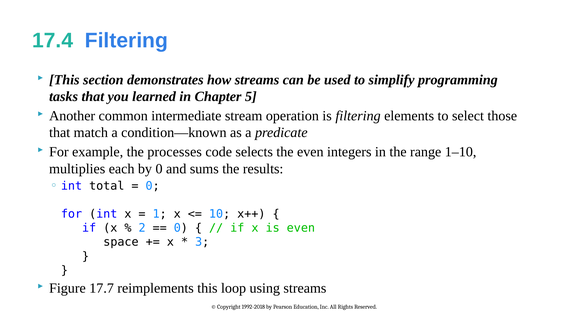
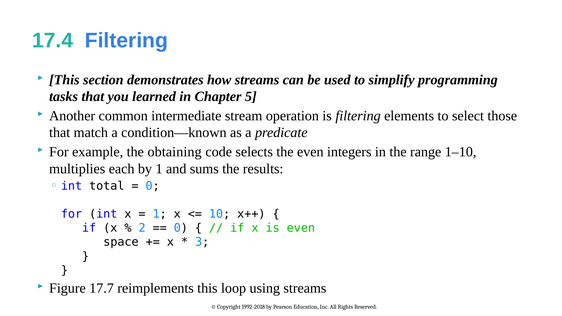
processes: processes -> obtaining
by 0: 0 -> 1
